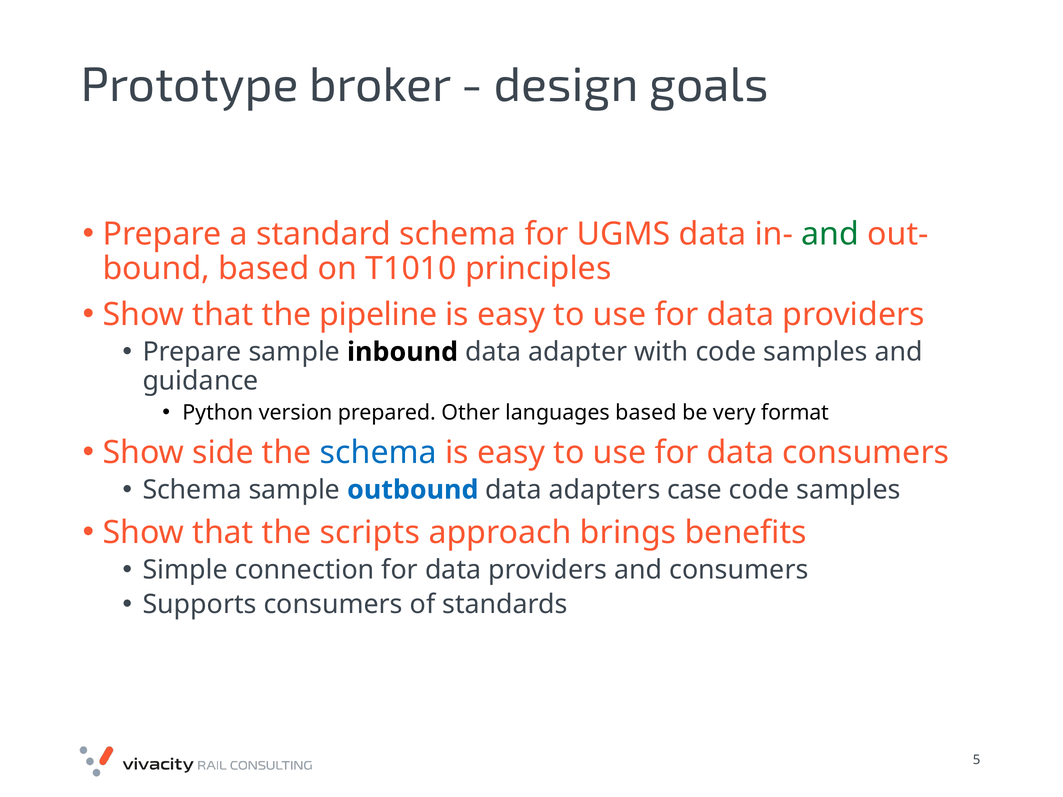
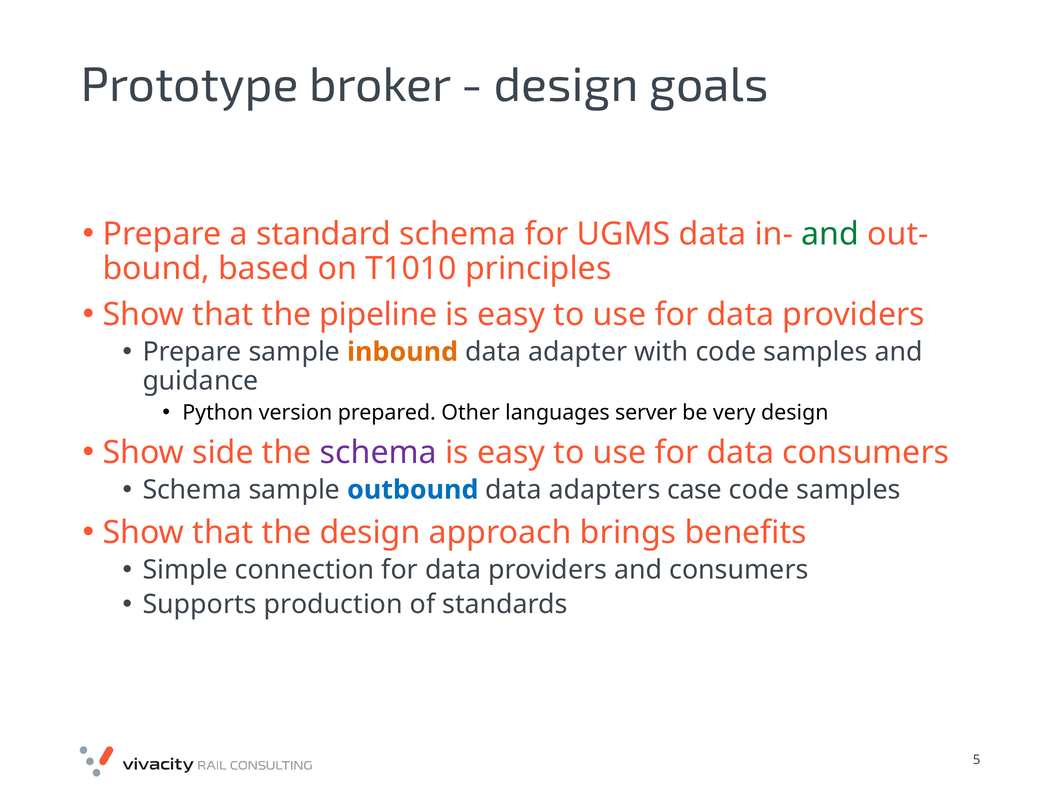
inbound colour: black -> orange
languages based: based -> server
very format: format -> design
schema at (378, 453) colour: blue -> purple
the scripts: scripts -> design
Supports consumers: consumers -> production
